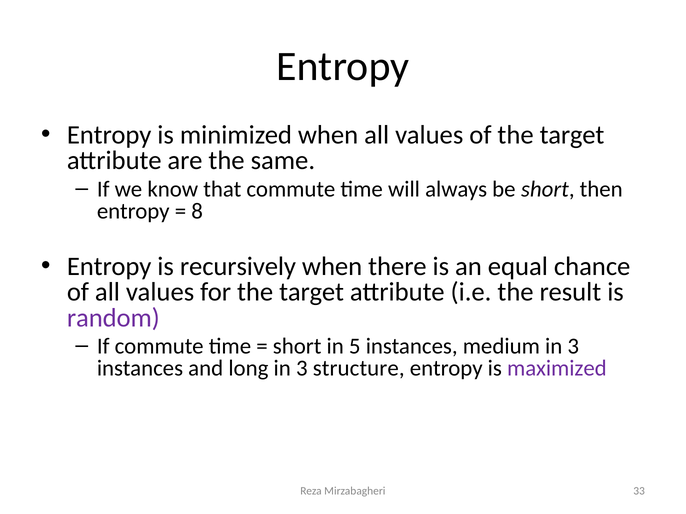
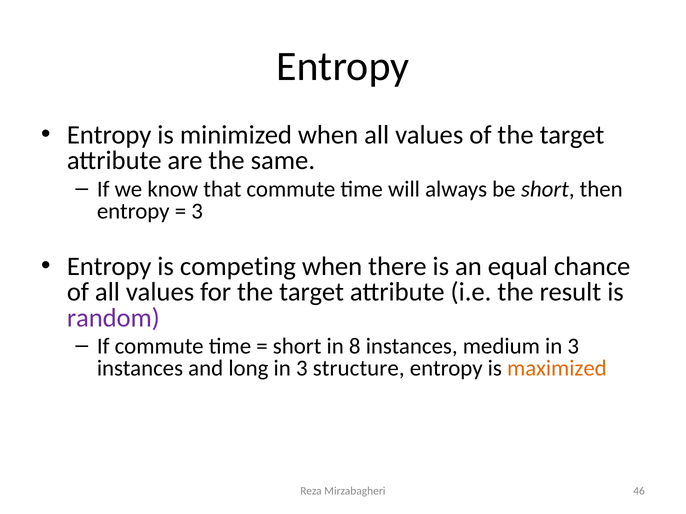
8 at (197, 211): 8 -> 3
recursively: recursively -> competing
5: 5 -> 8
maximized colour: purple -> orange
33: 33 -> 46
